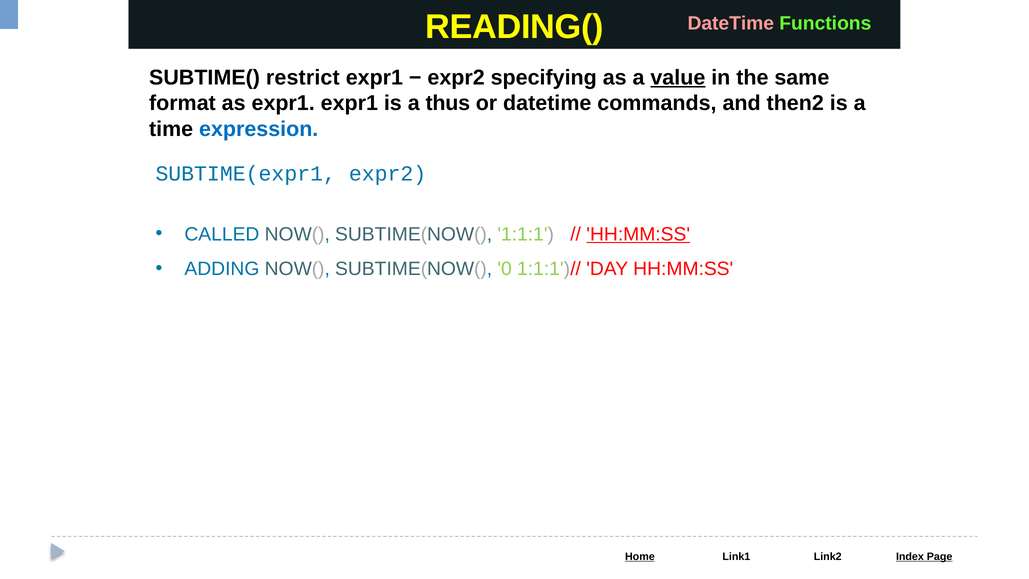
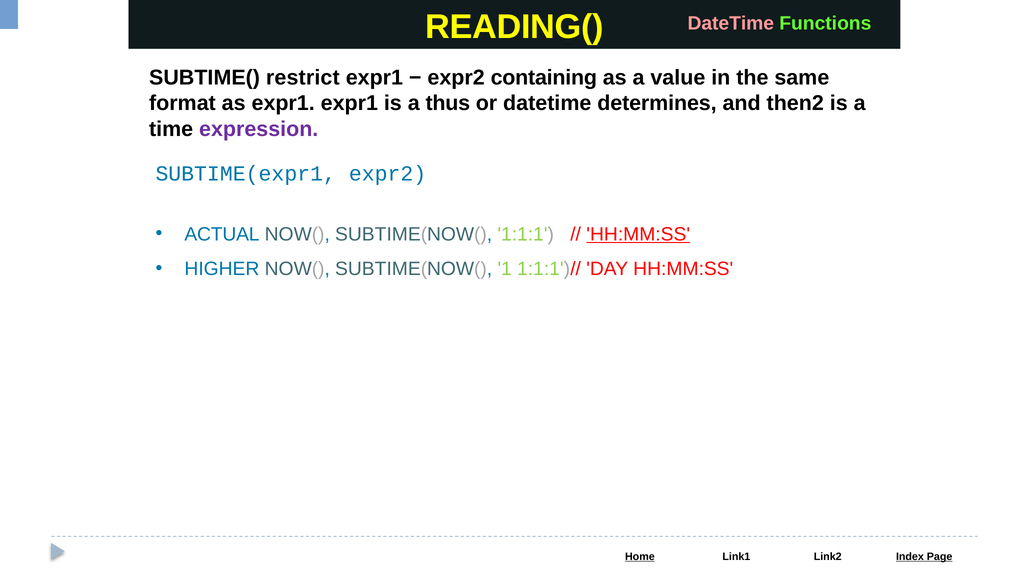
specifying: specifying -> containing
value underline: present -> none
commands: commands -> determines
expression colour: blue -> purple
CALLED: CALLED -> ACTUAL
ADDING: ADDING -> HIGHER
0: 0 -> 1
